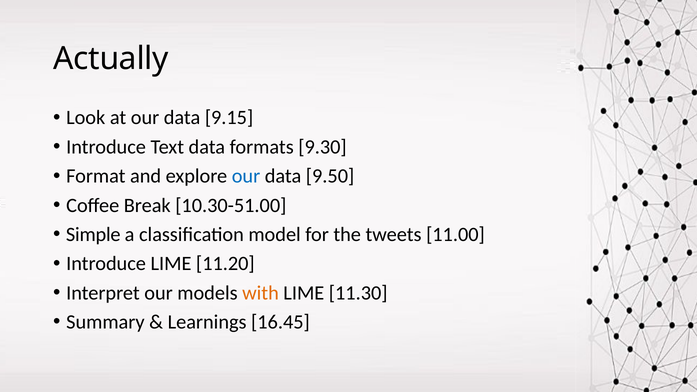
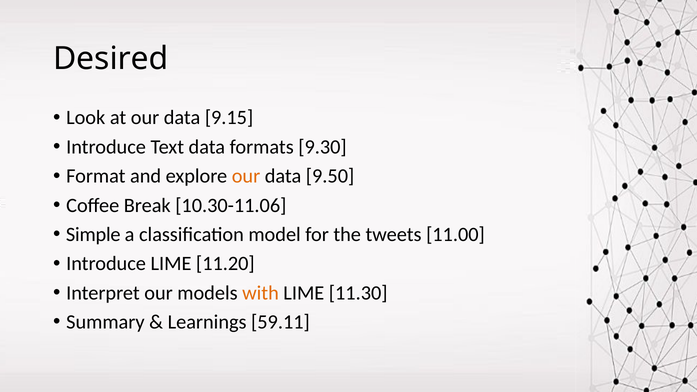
Actually: Actually -> Desired
our at (246, 176) colour: blue -> orange
10.30-51.00: 10.30-51.00 -> 10.30-11.06
16.45: 16.45 -> 59.11
